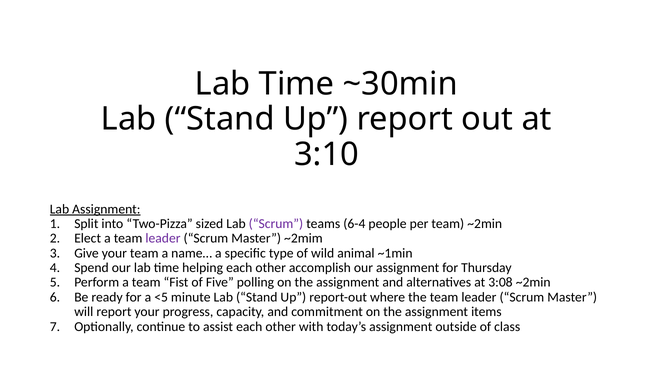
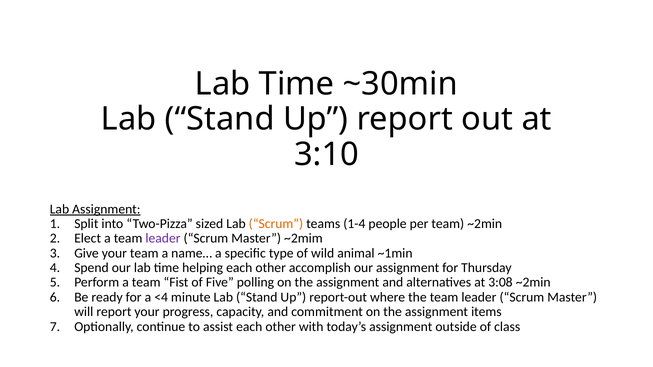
Scrum at (276, 224) colour: purple -> orange
6-4: 6-4 -> 1-4
<5: <5 -> <4
